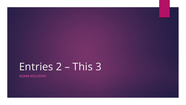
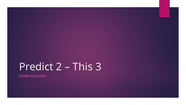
Entries: Entries -> Predict
